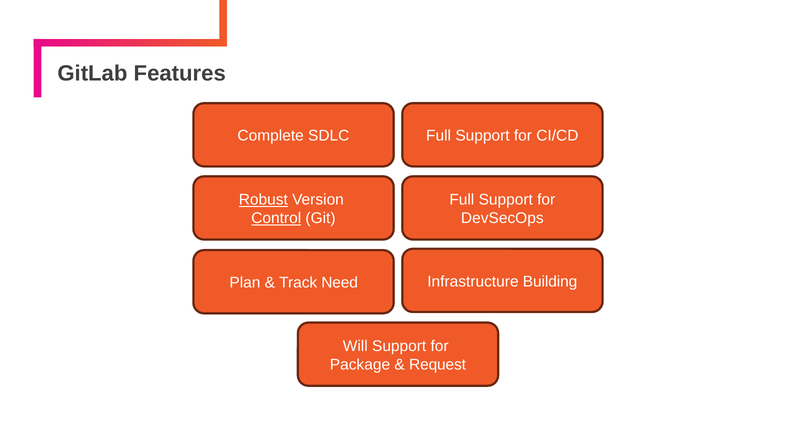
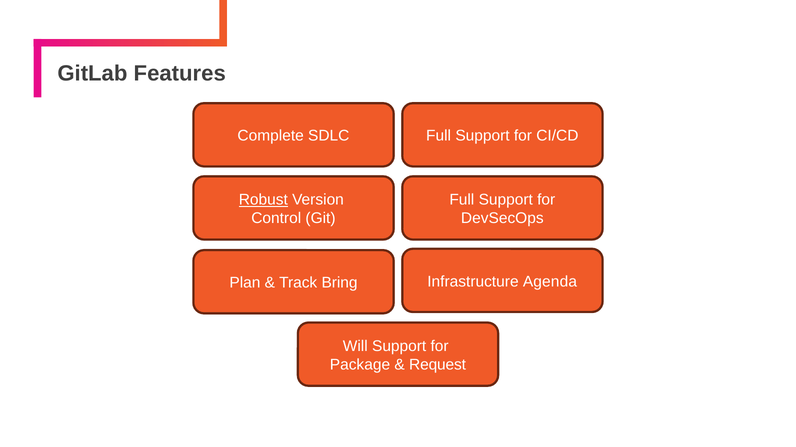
Control underline: present -> none
Building: Building -> Agenda
Need: Need -> Bring
